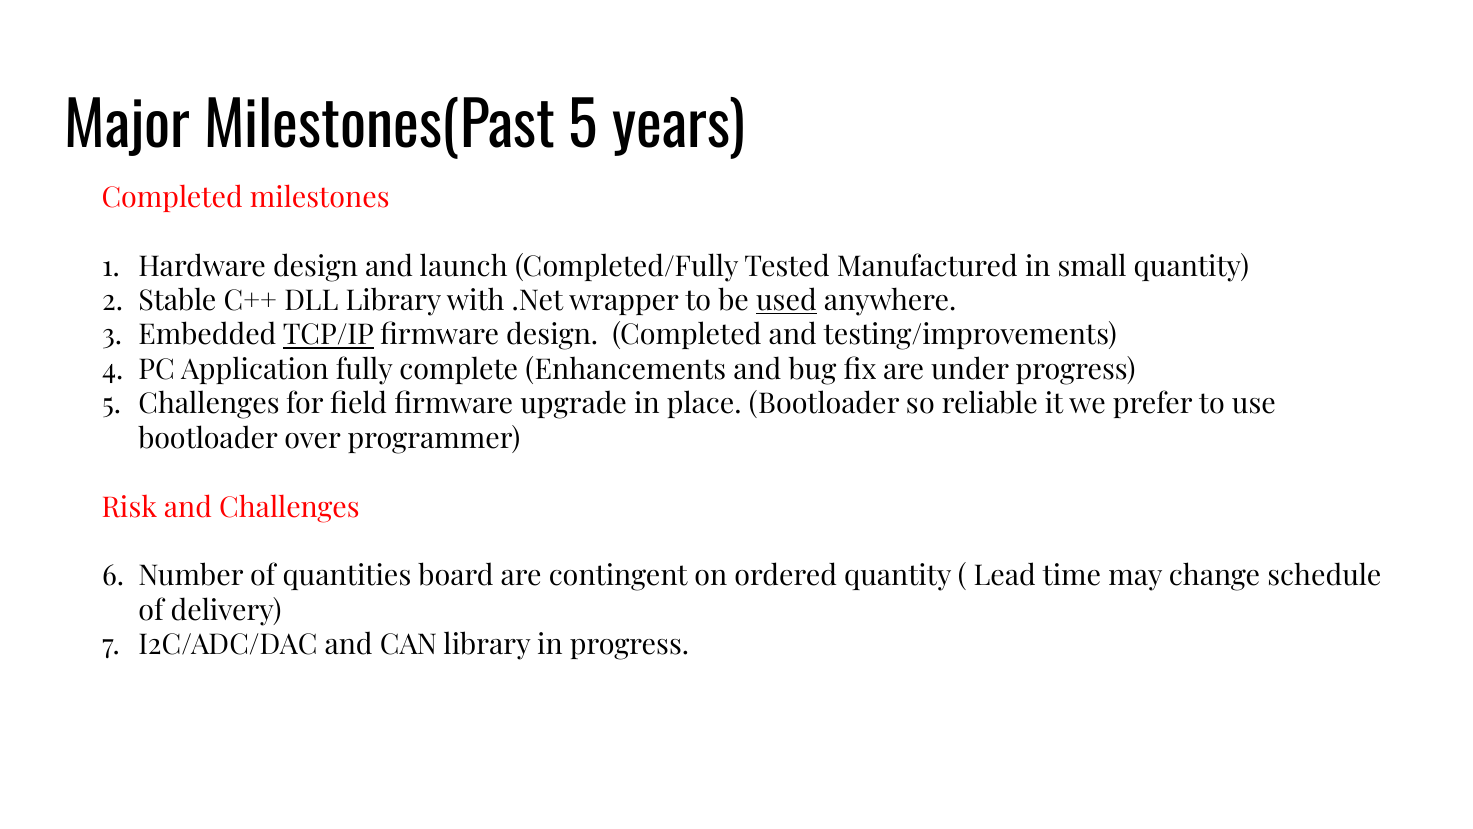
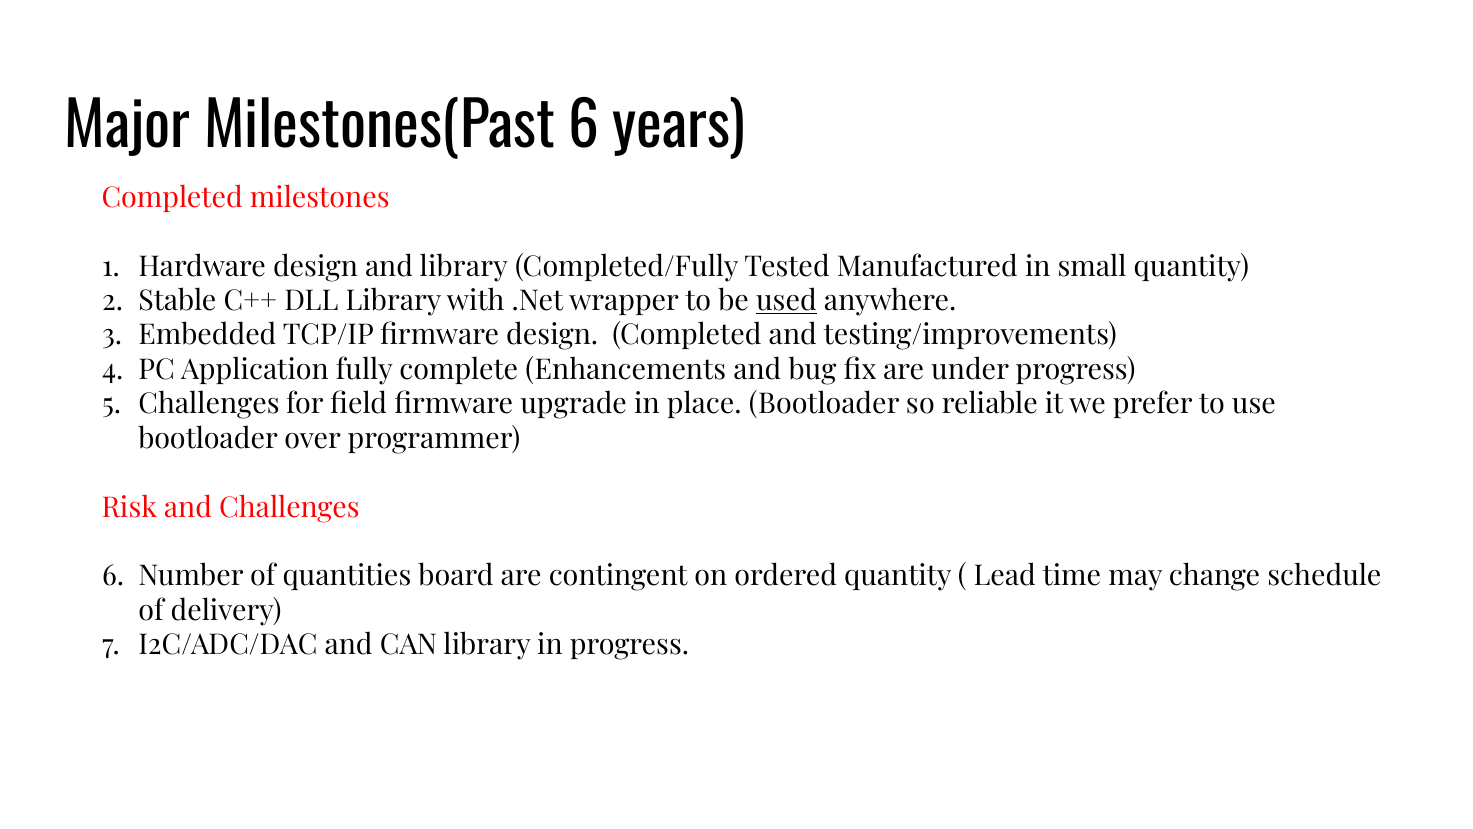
Milestones(Past 5: 5 -> 6
and launch: launch -> library
TCP/IP underline: present -> none
